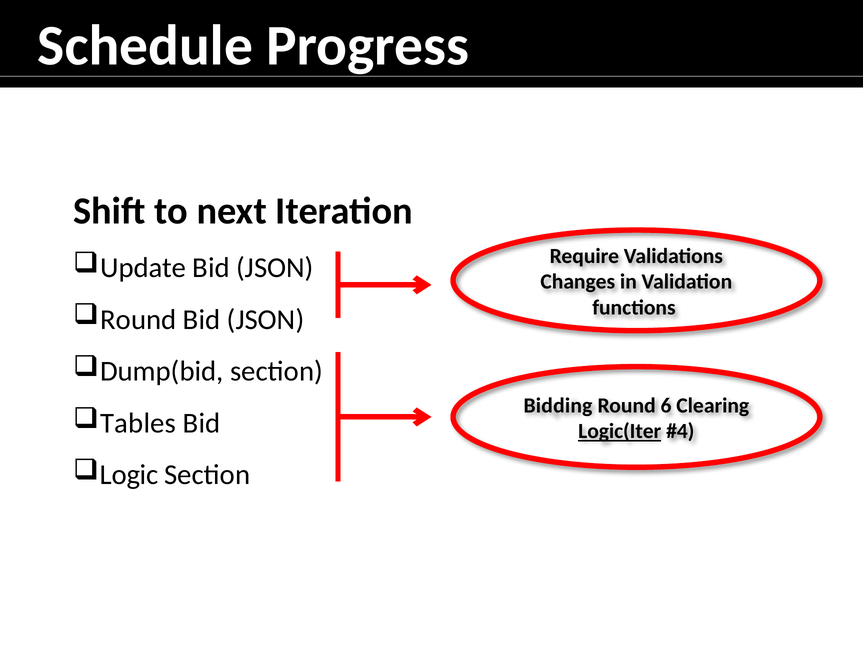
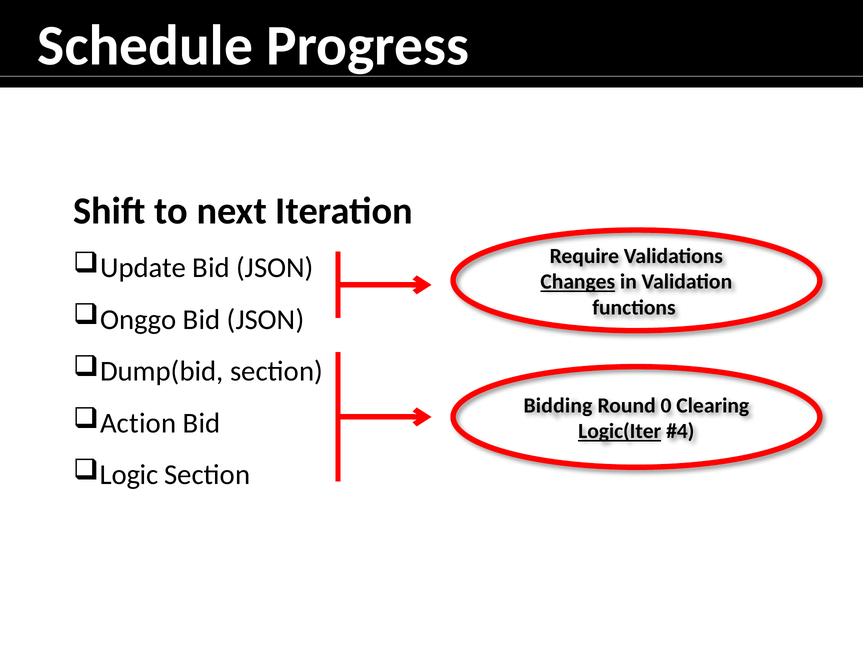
Changes underline: none -> present
Round at (138, 320): Round -> Onggo
6: 6 -> 0
Tables: Tables -> Action
